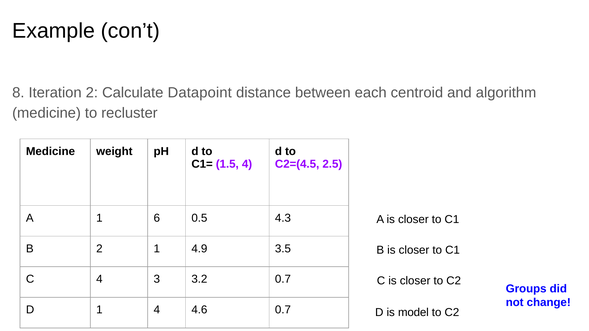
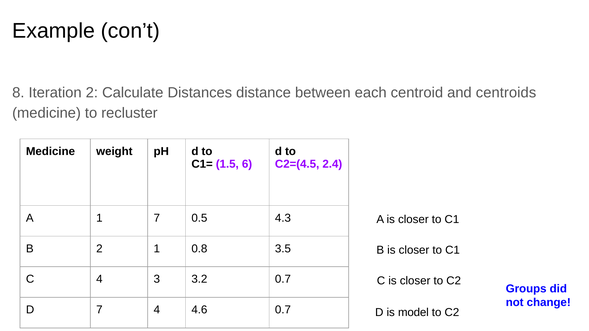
Datapoint: Datapoint -> Distances
algorithm: algorithm -> centroids
1.5 4: 4 -> 6
2.5: 2.5 -> 2.4
1 6: 6 -> 7
4.9: 4.9 -> 0.8
D 1: 1 -> 7
